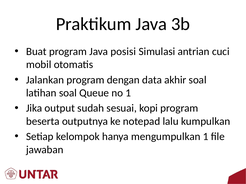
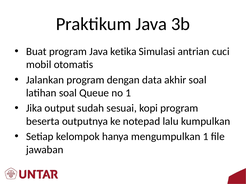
posisi: posisi -> ketika
